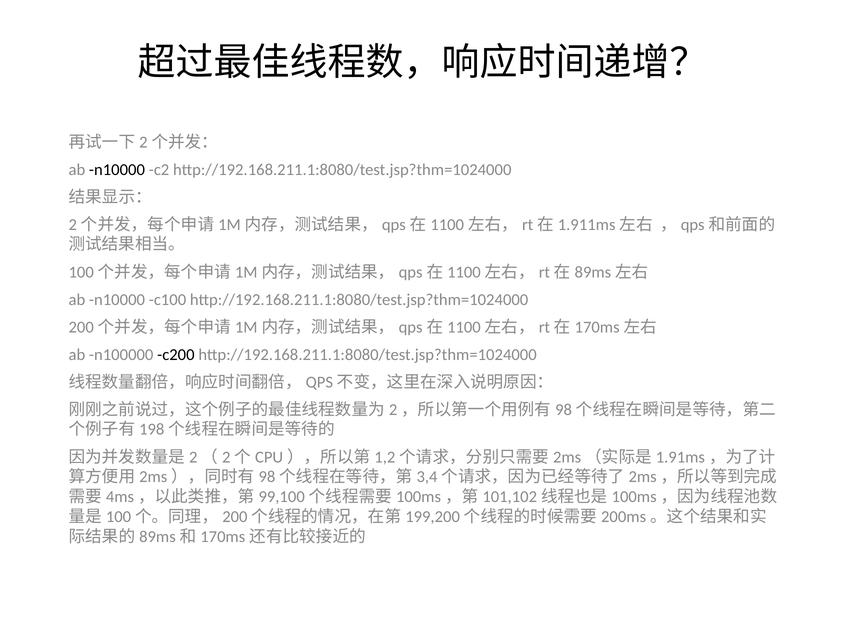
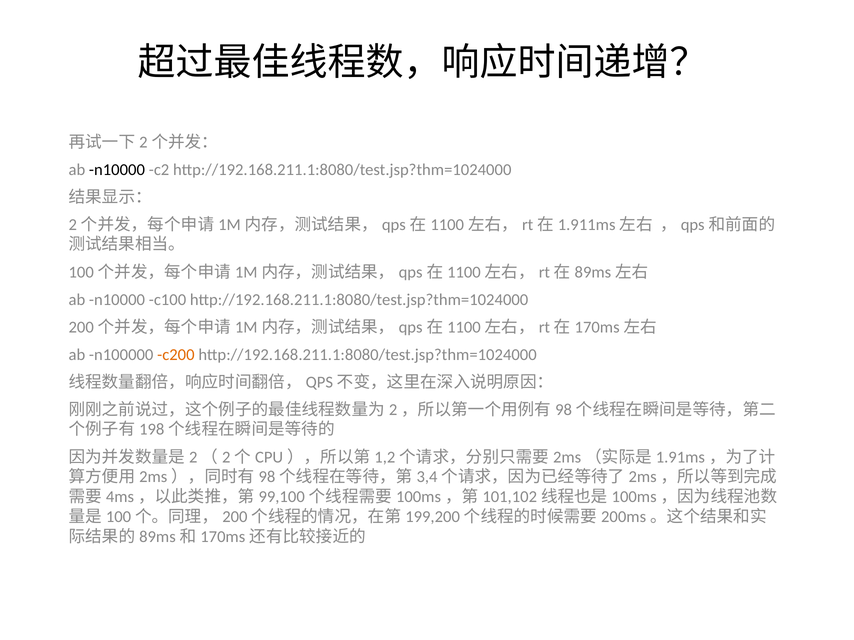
c200 colour: black -> orange
